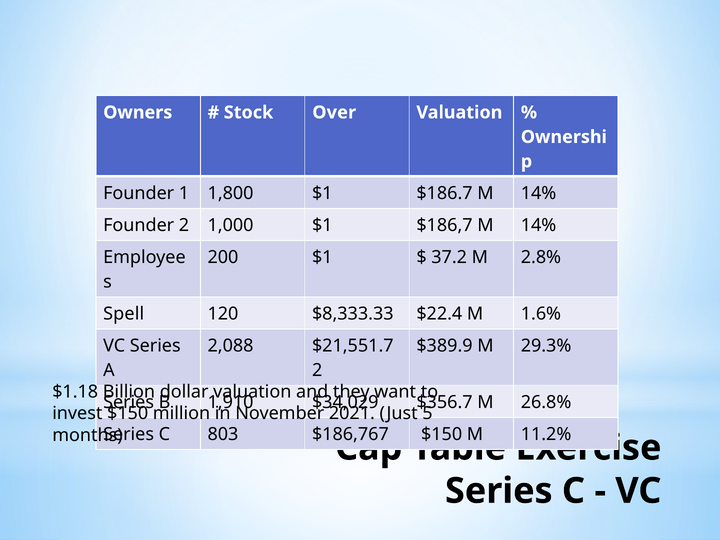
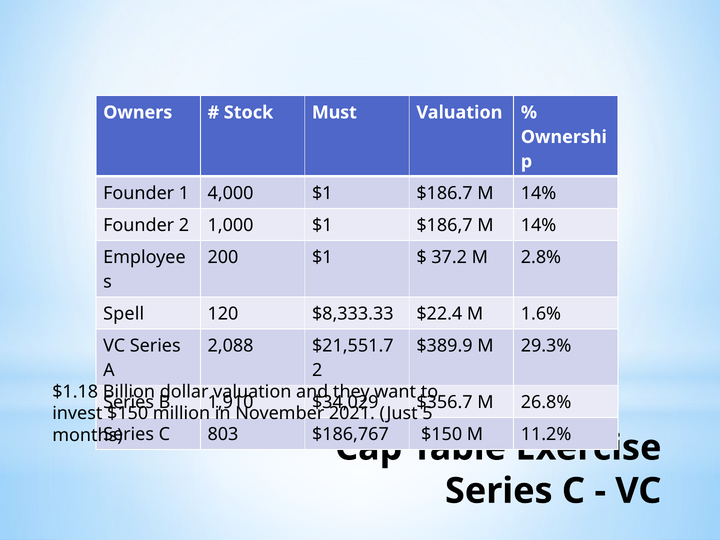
Over: Over -> Must
1,800: 1,800 -> 4,000
